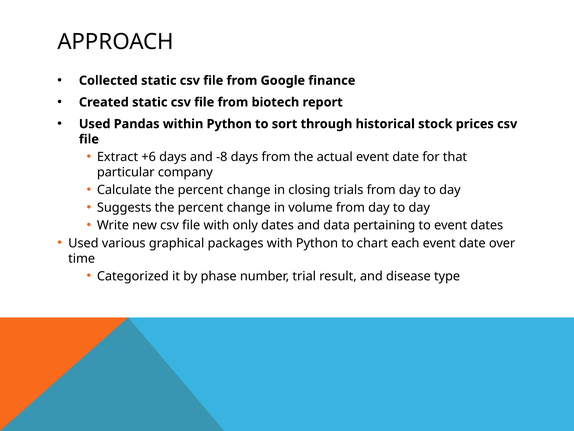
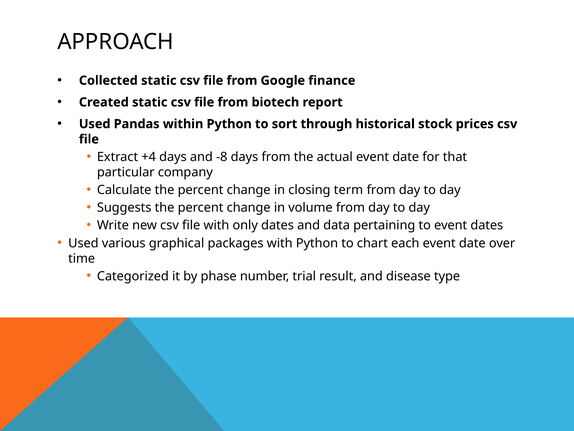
+6: +6 -> +4
trials: trials -> term
